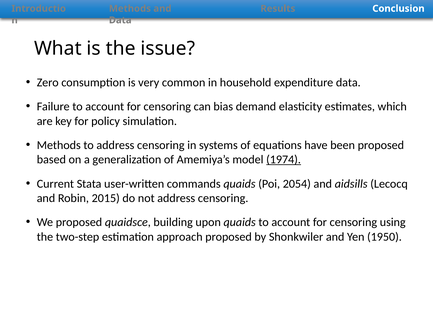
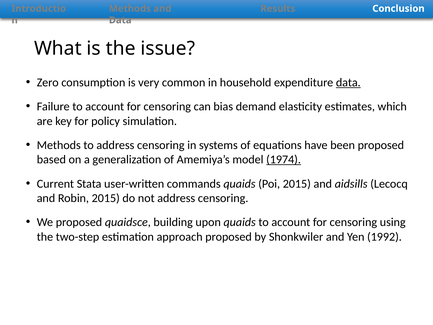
data at (348, 82) underline: none -> present
Poi 2054: 2054 -> 2015
1950: 1950 -> 1992
